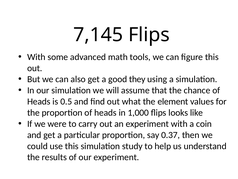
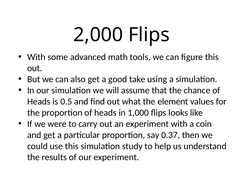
7,145: 7,145 -> 2,000
they: they -> take
